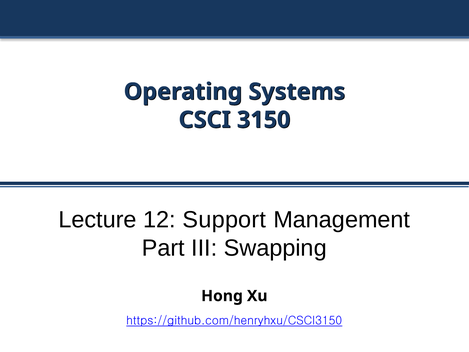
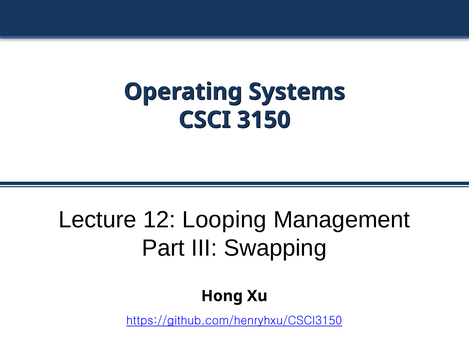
Support: Support -> Looping
